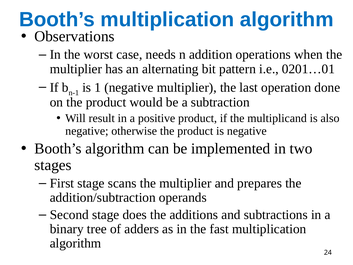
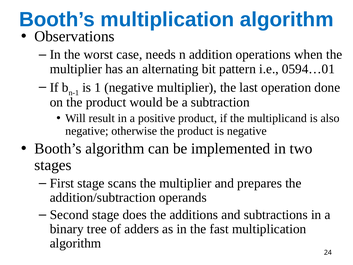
0201…01: 0201…01 -> 0594…01
